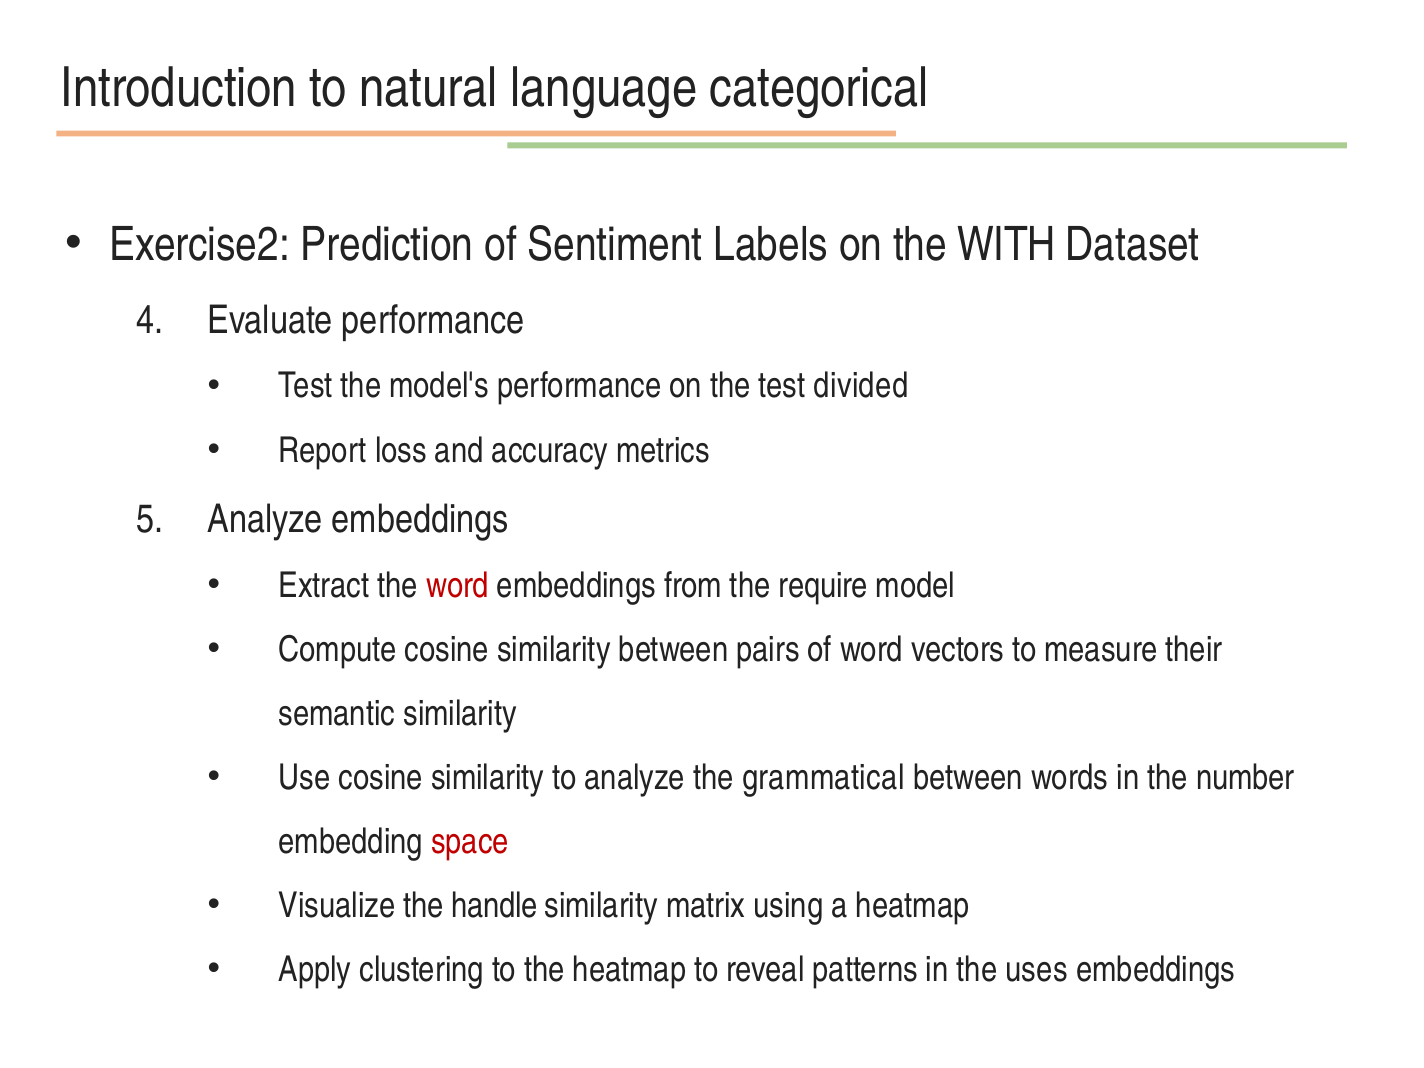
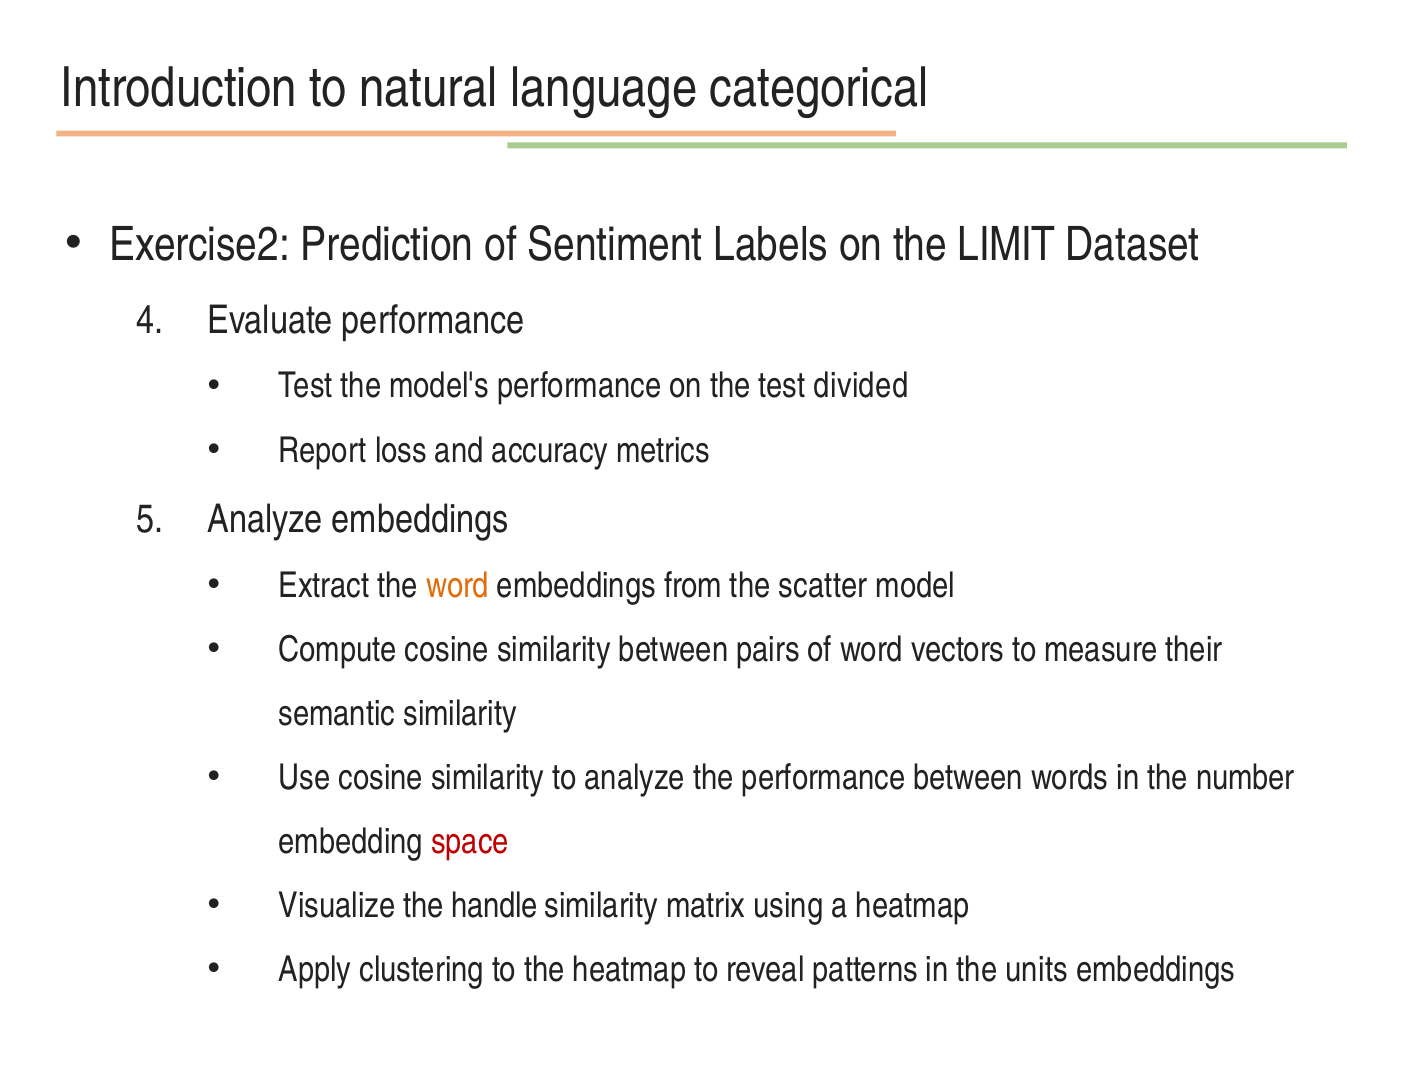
WITH: WITH -> LIMIT
word at (458, 586) colour: red -> orange
require: require -> scatter
the grammatical: grammatical -> performance
uses: uses -> units
